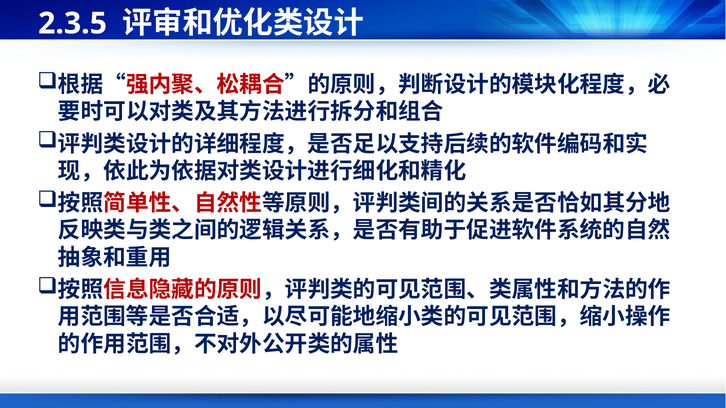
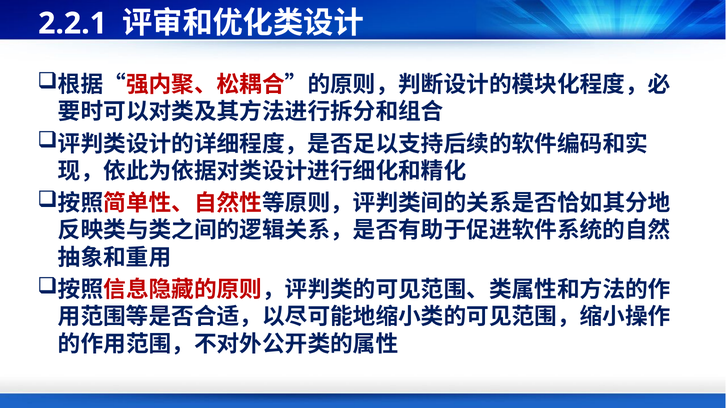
2.3.5: 2.3.5 -> 2.2.1
